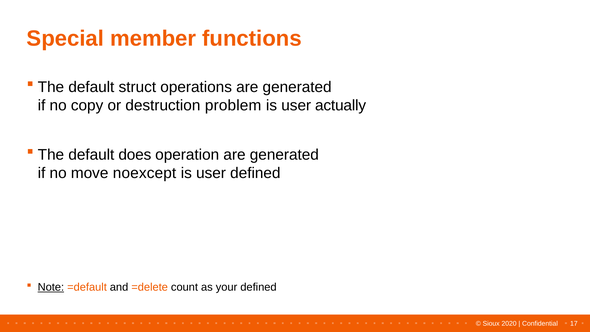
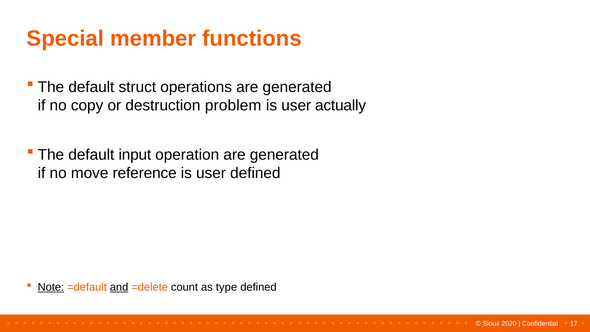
does: does -> input
noexcept: noexcept -> reference
and underline: none -> present
your: your -> type
